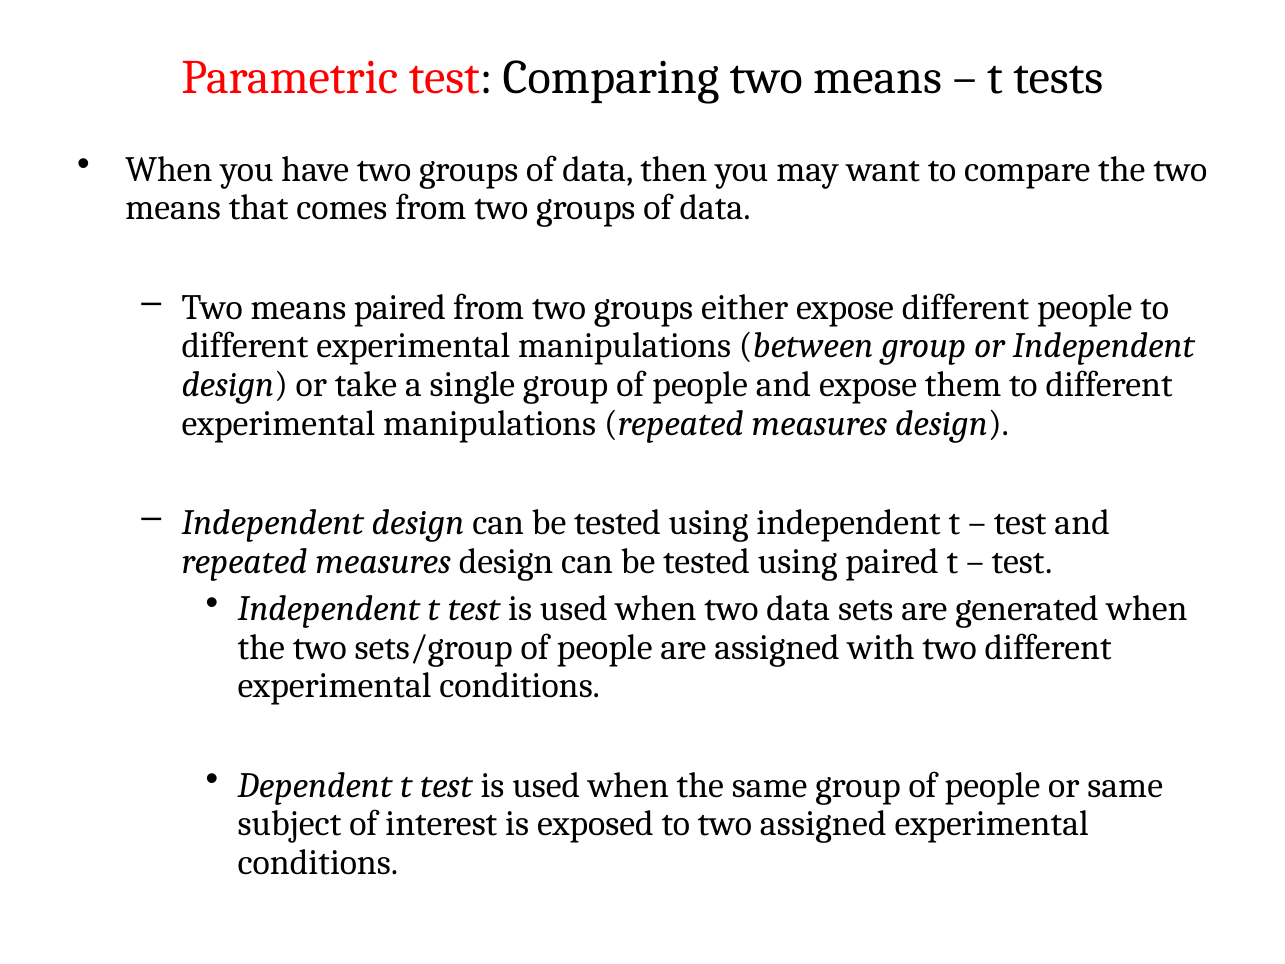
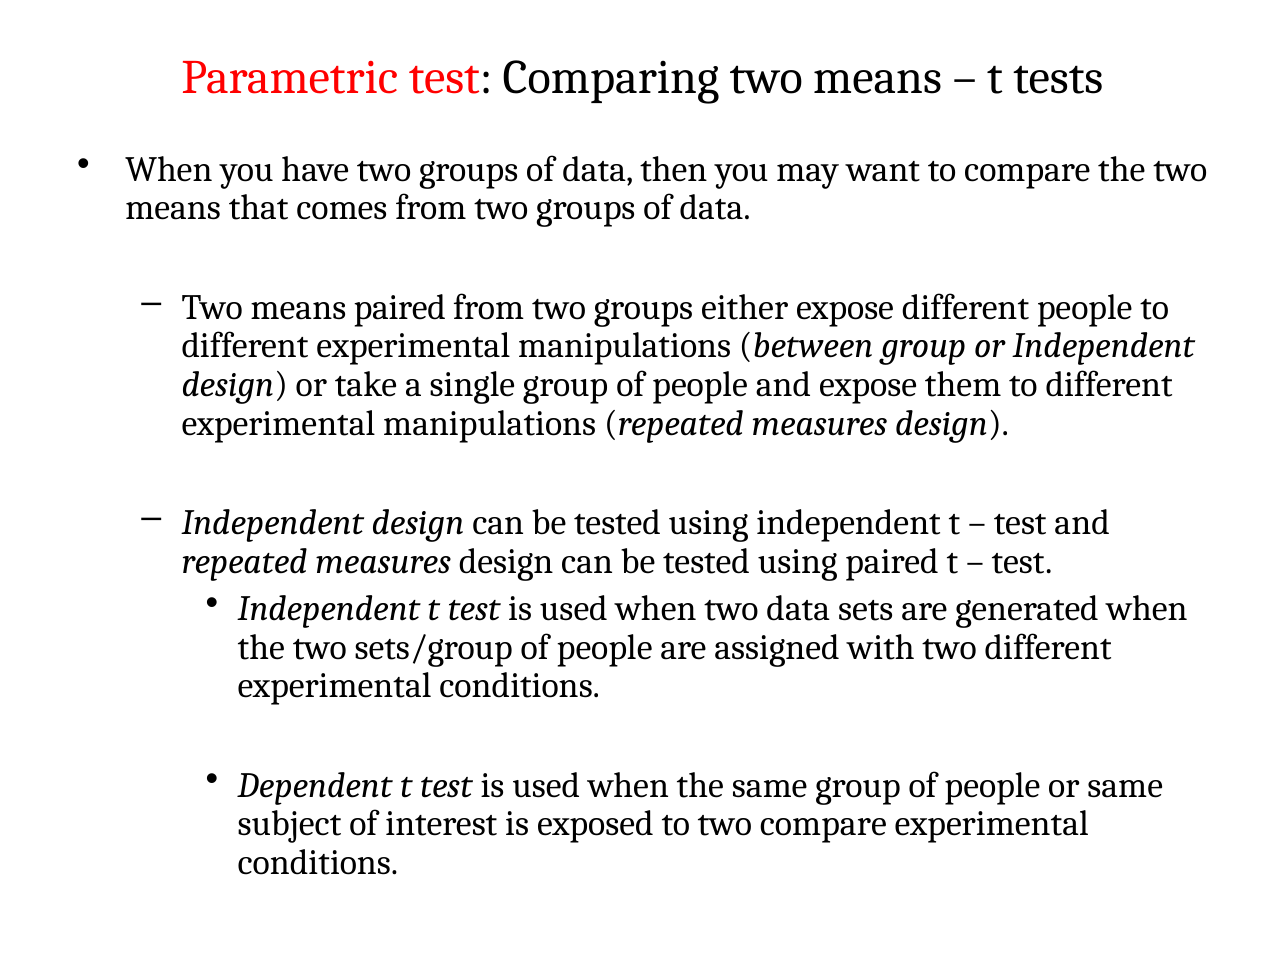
two assigned: assigned -> compare
